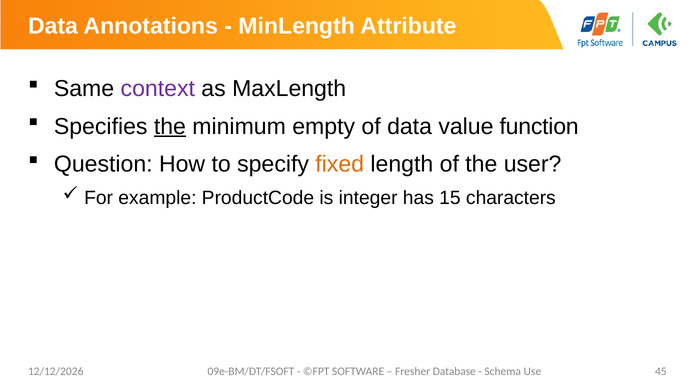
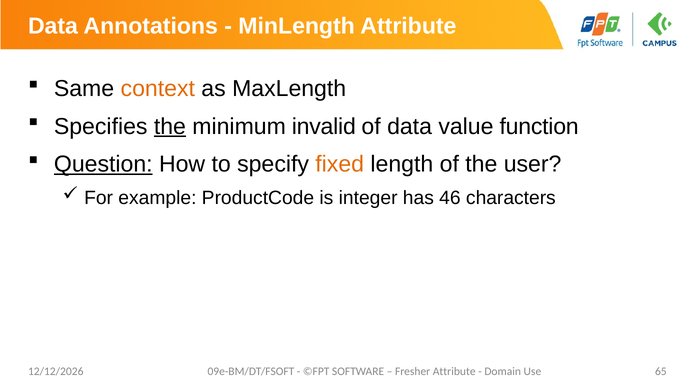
context colour: purple -> orange
empty: empty -> invalid
Question underline: none -> present
15: 15 -> 46
Fresher Database: Database -> Attribute
Schema: Schema -> Domain
45: 45 -> 65
